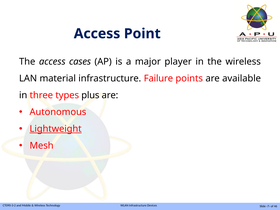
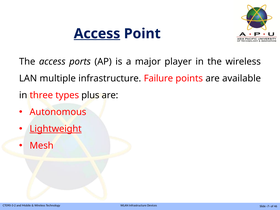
Access at (97, 34) underline: none -> present
cases: cases -> ports
material: material -> multiple
